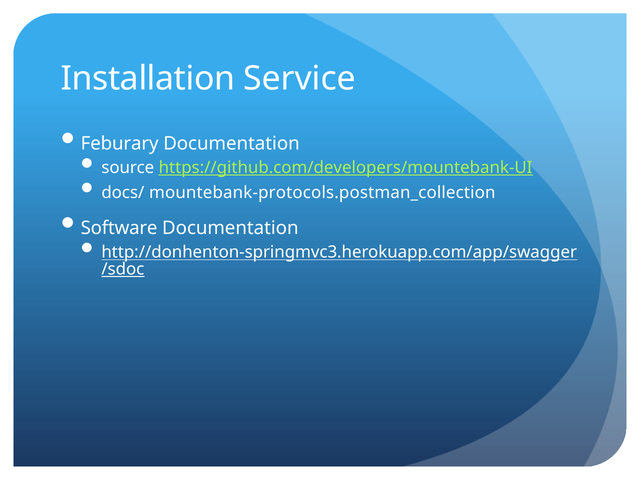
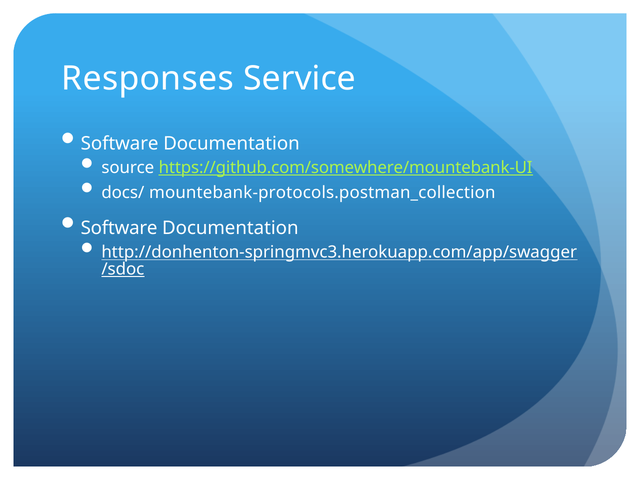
Installation: Installation -> Responses
Feburary at (120, 144): Feburary -> Software
https://github.com/developers/mountebank-UI: https://github.com/developers/mountebank-UI -> https://github.com/somewhere/mountebank-UI
